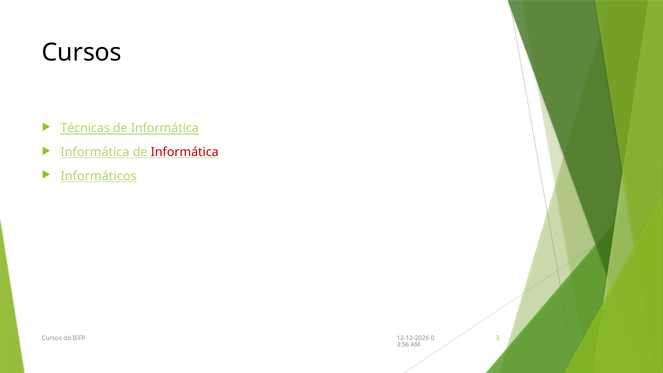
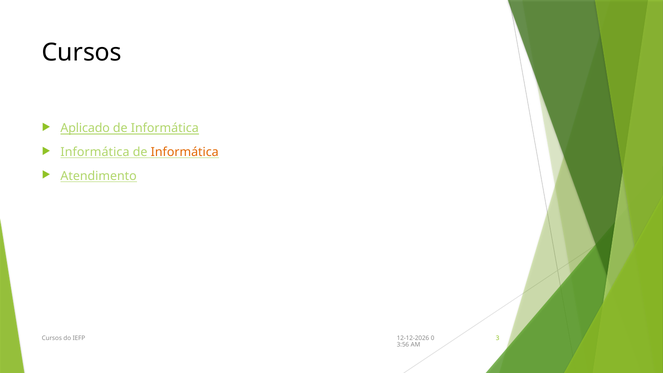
Técnicas: Técnicas -> Aplicado
Informática at (185, 152) colour: red -> orange
Informáticos: Informáticos -> Atendimento
